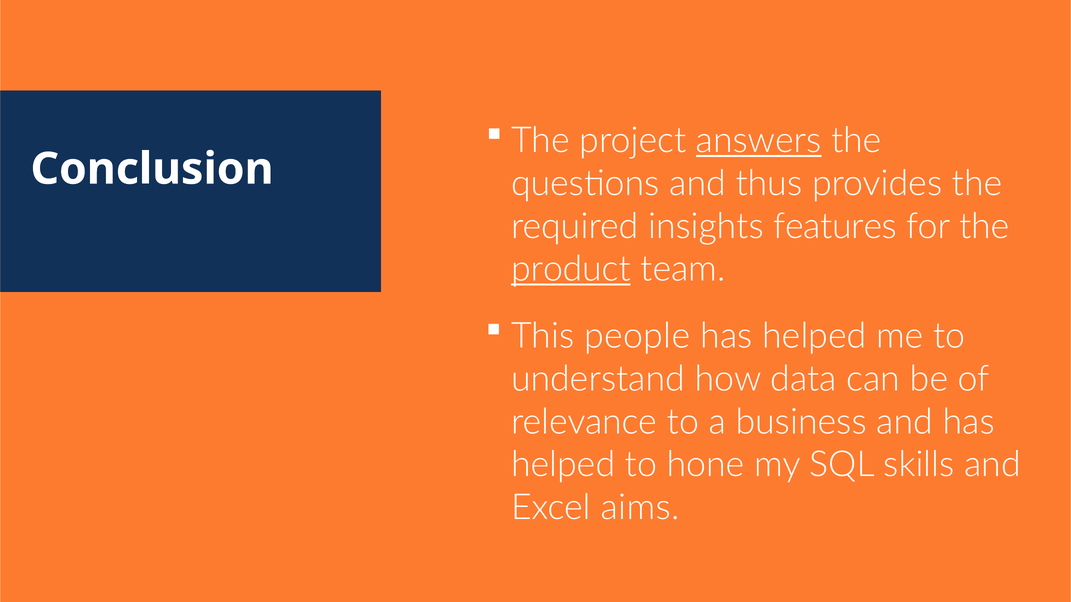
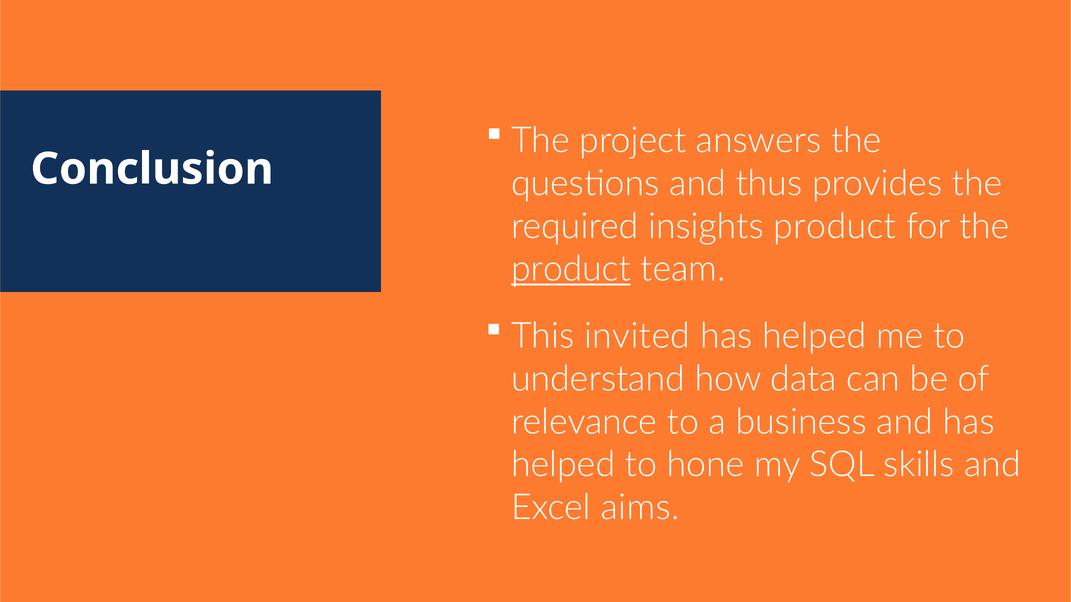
answers underline: present -> none
insights features: features -> product
people: people -> invited
